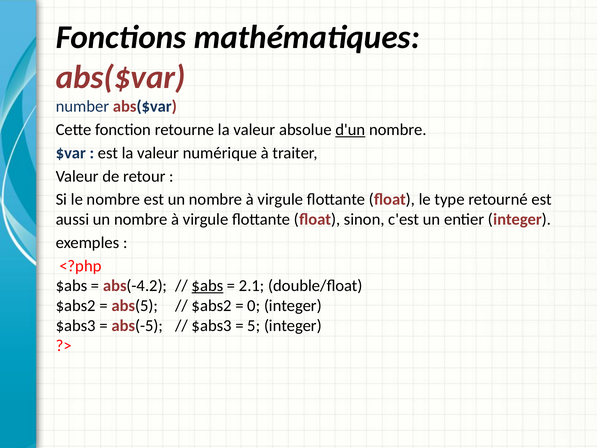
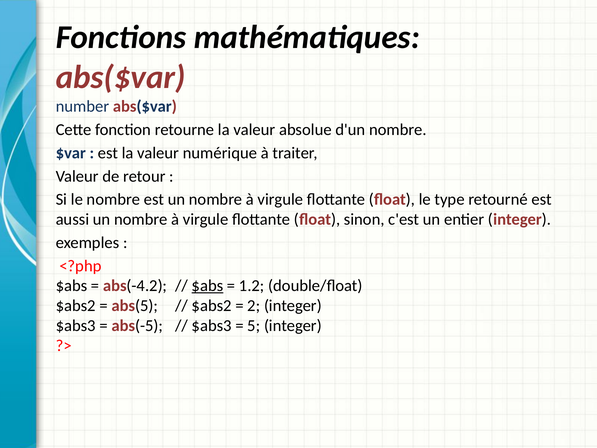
d'un underline: present -> none
2.1: 2.1 -> 1.2
0: 0 -> 2
